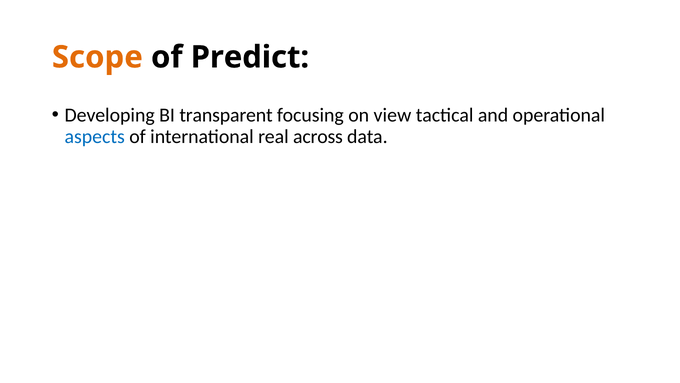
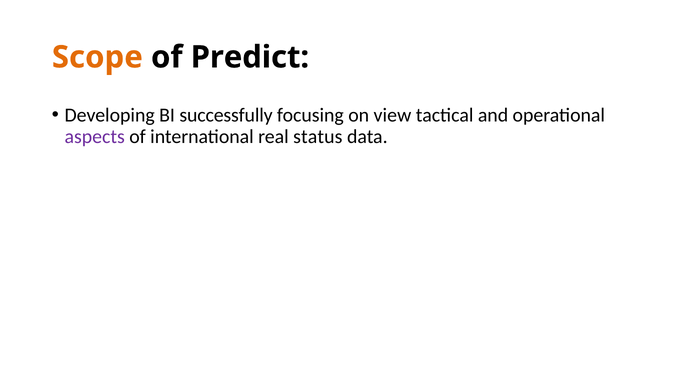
transparent: transparent -> successfully
aspects colour: blue -> purple
across: across -> status
